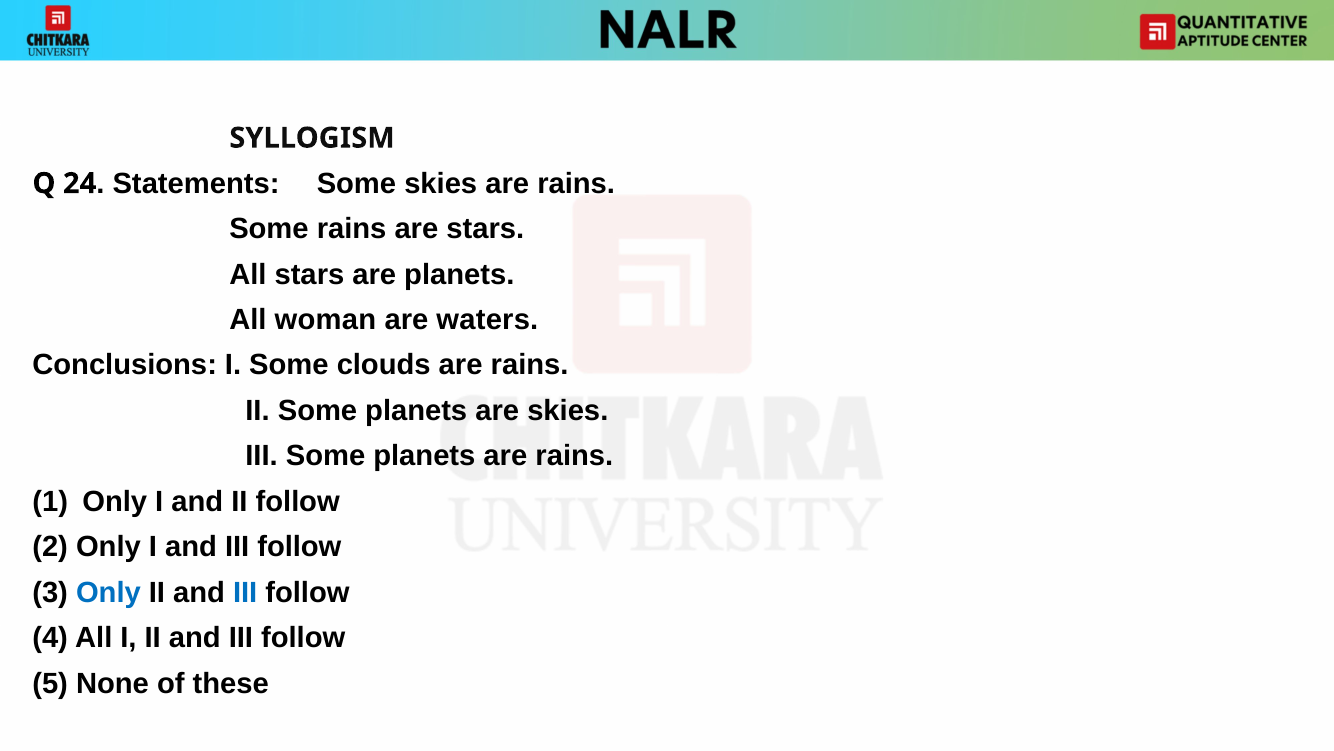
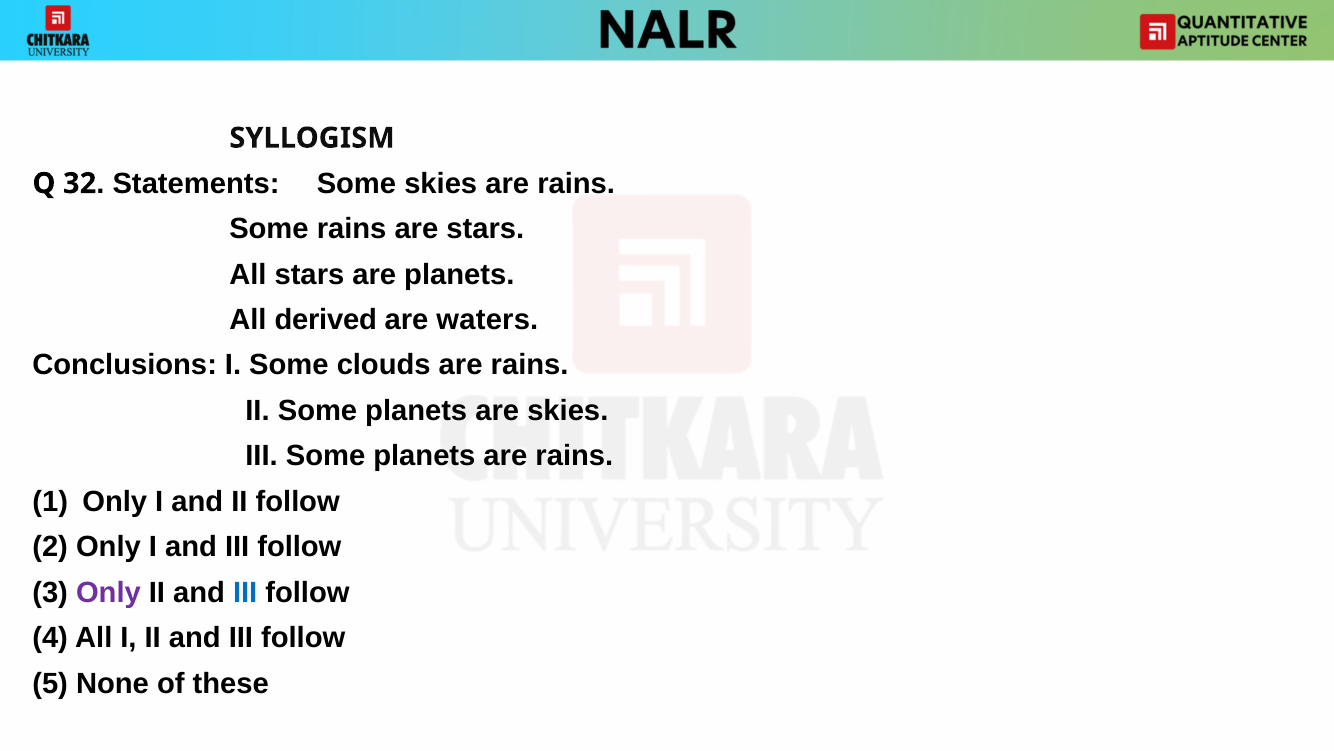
24: 24 -> 32
woman: woman -> derived
Only at (108, 592) colour: blue -> purple
